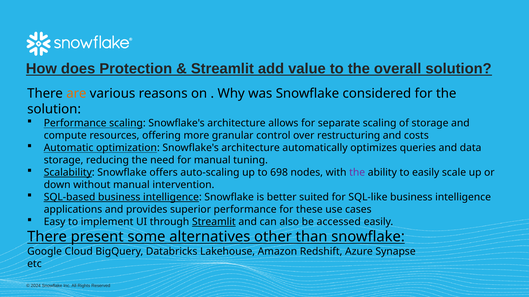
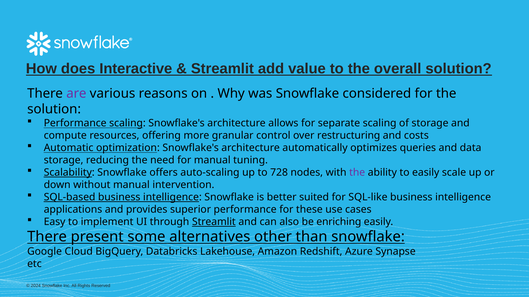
Protection: Protection -> Interactive
are colour: orange -> purple
698: 698 -> 728
accessed: accessed -> enriching
